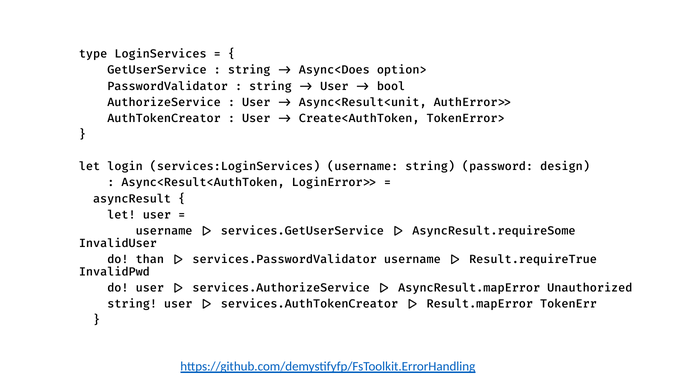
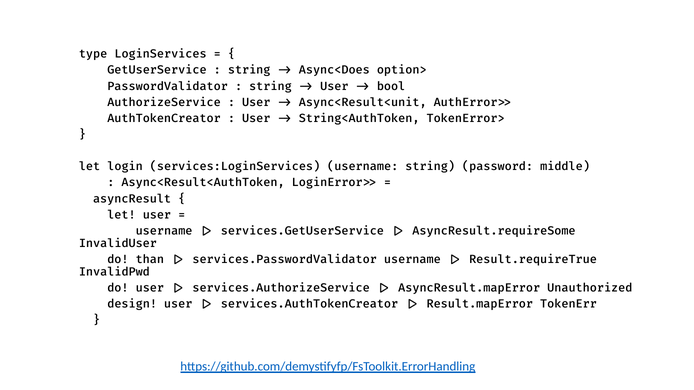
Create<AuthToken: Create<AuthToken -> String<AuthToken
design: design -> middle
string at (132, 304): string -> design
